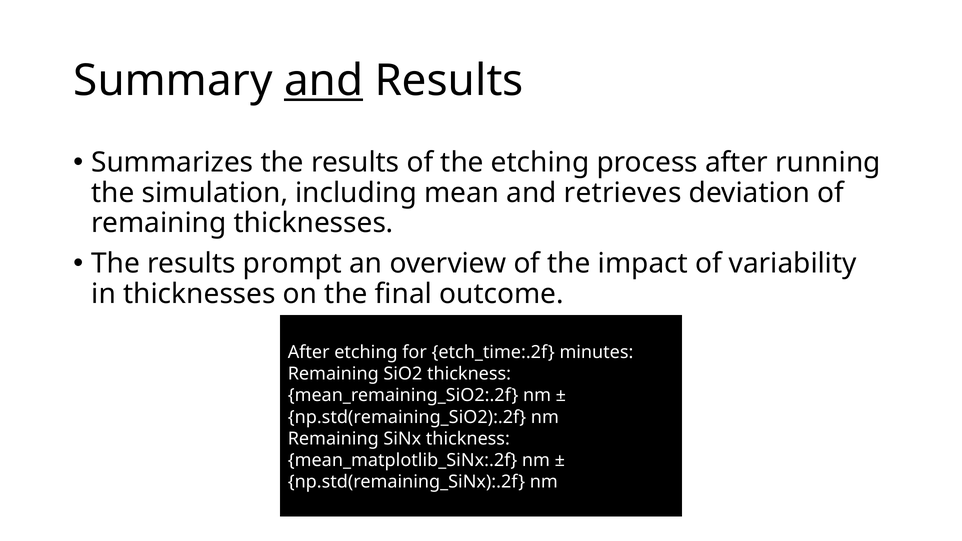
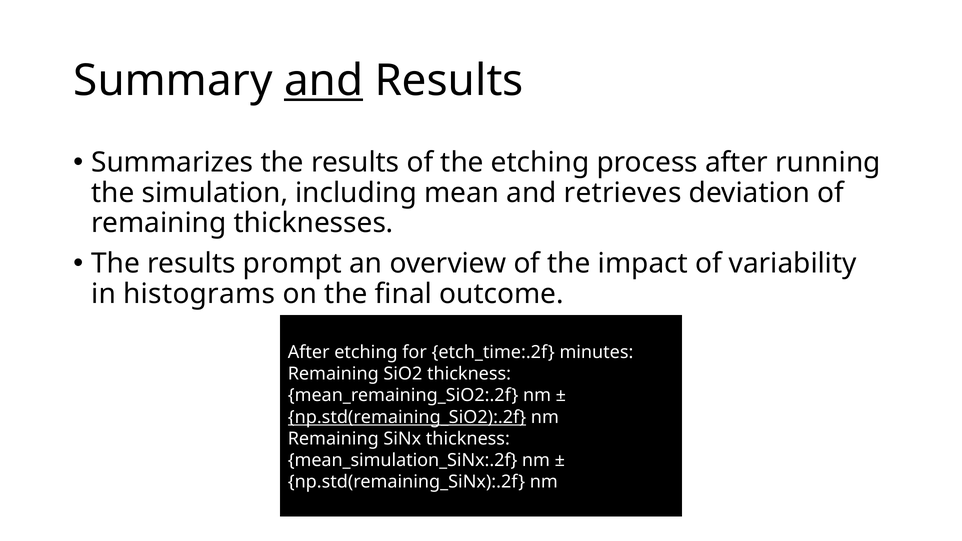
in thicknesses: thicknesses -> histograms
np.std(remaining_SiO2):.2f underline: none -> present
mean_matplotlib_SiNx:.2f: mean_matplotlib_SiNx:.2f -> mean_simulation_SiNx:.2f
